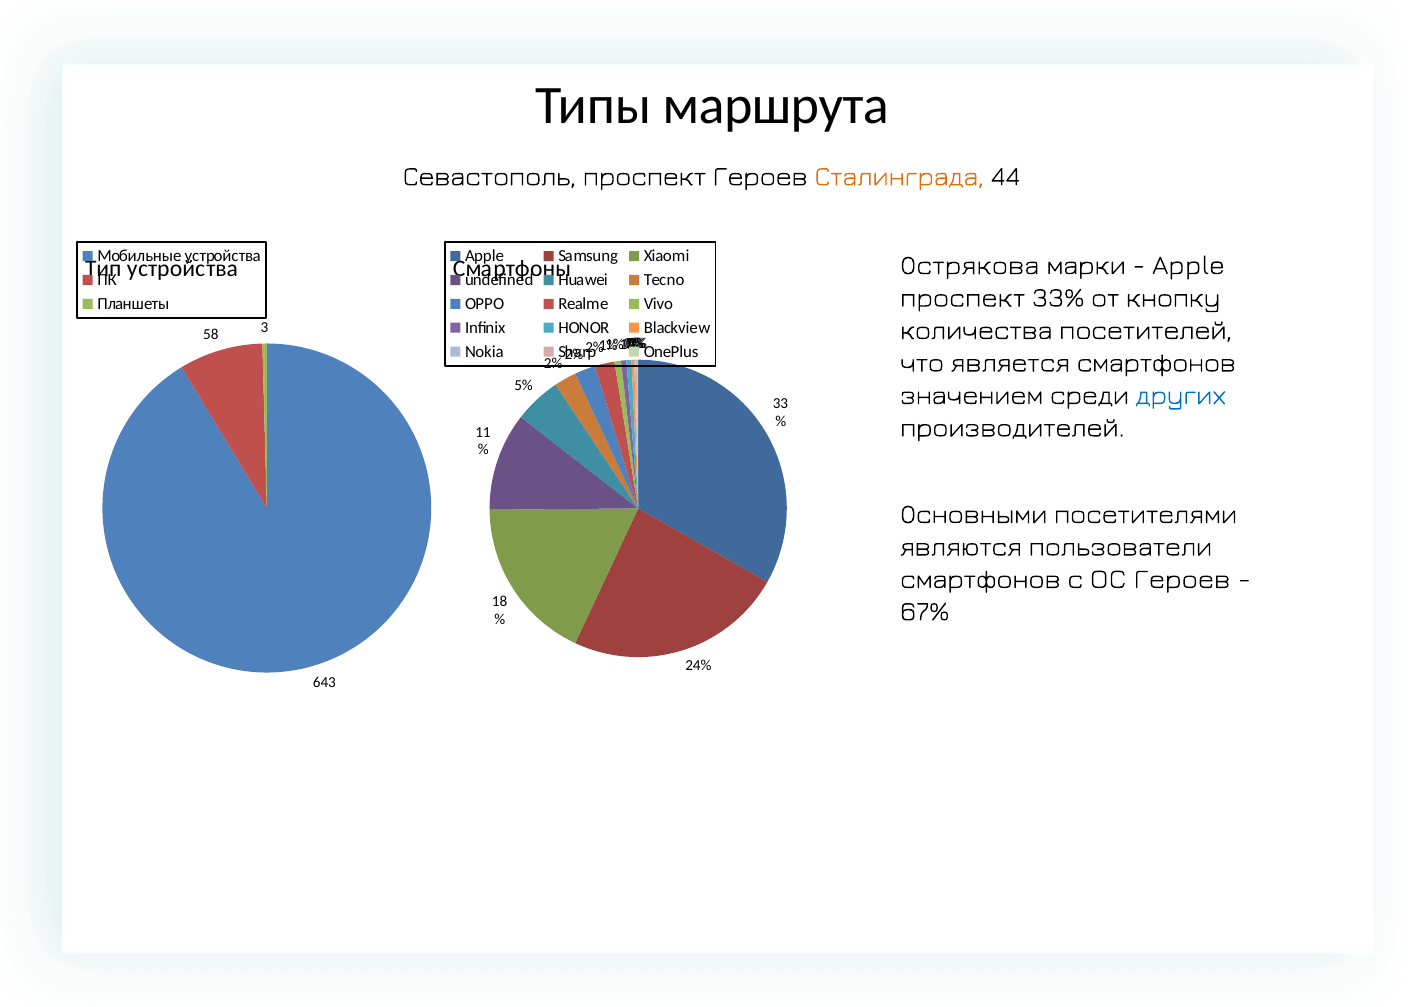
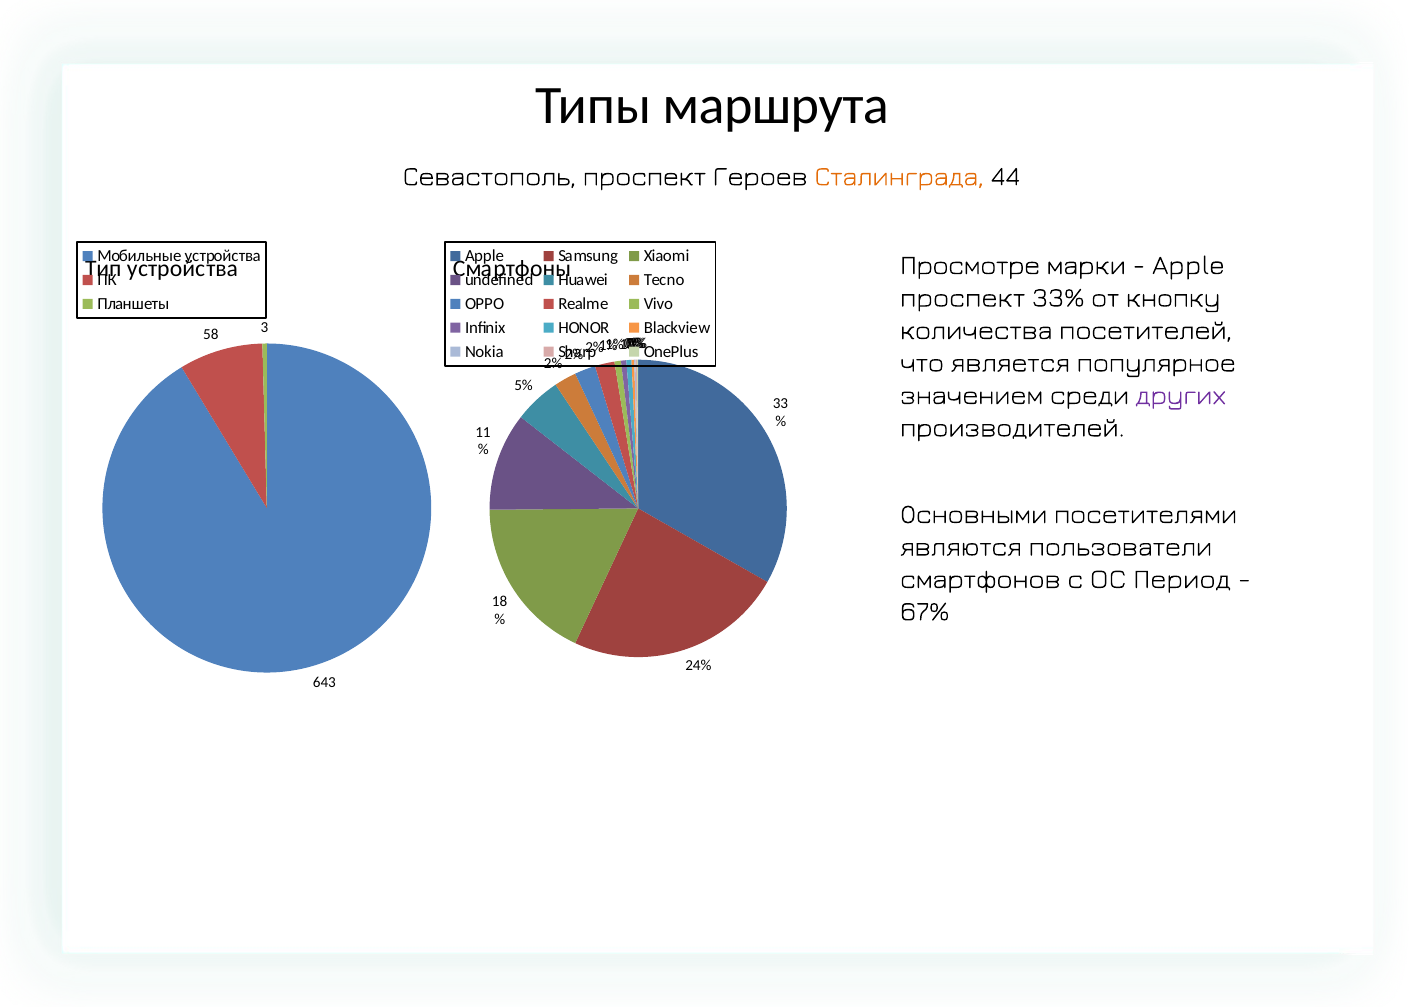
Острякова: Острякова -> Просмотре
является смартфонов: смартфонов -> популярное
других colour: blue -> purple
OC Героев: Героев -> Период
